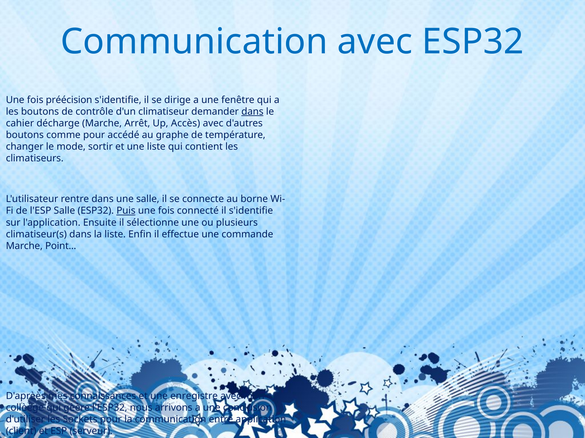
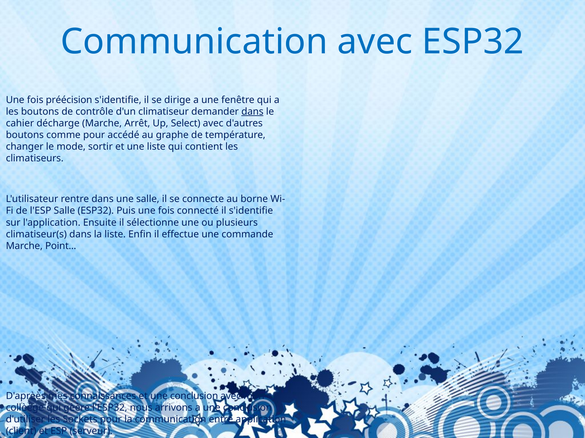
Accès: Accès -> Select
Puis underline: present -> none
et une enregistre: enregistre -> conclusion
